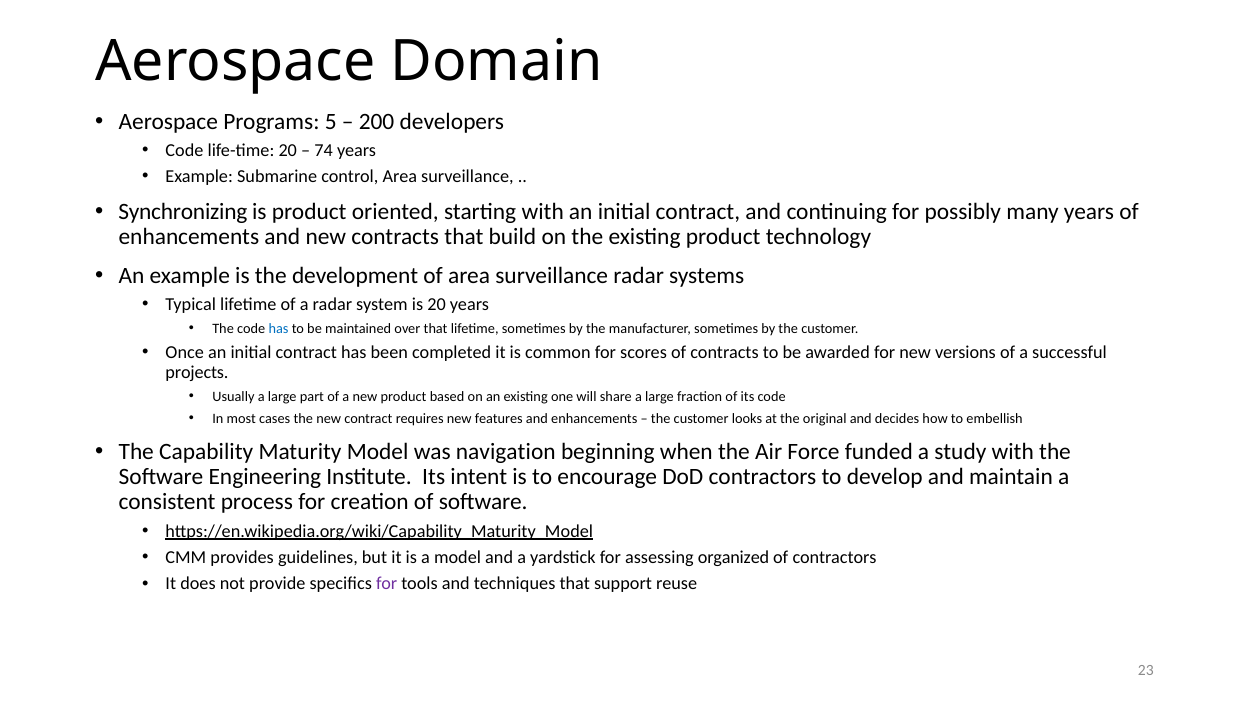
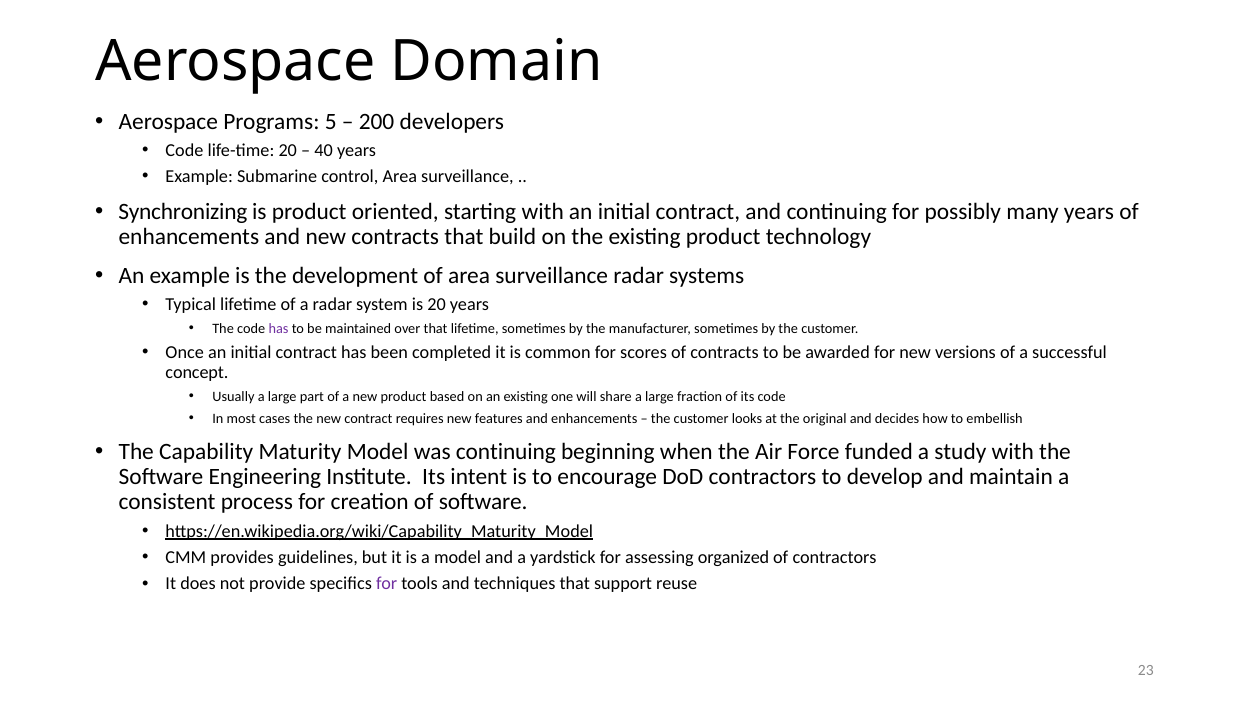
74: 74 -> 40
has at (279, 329) colour: blue -> purple
projects: projects -> concept
was navigation: navigation -> continuing
